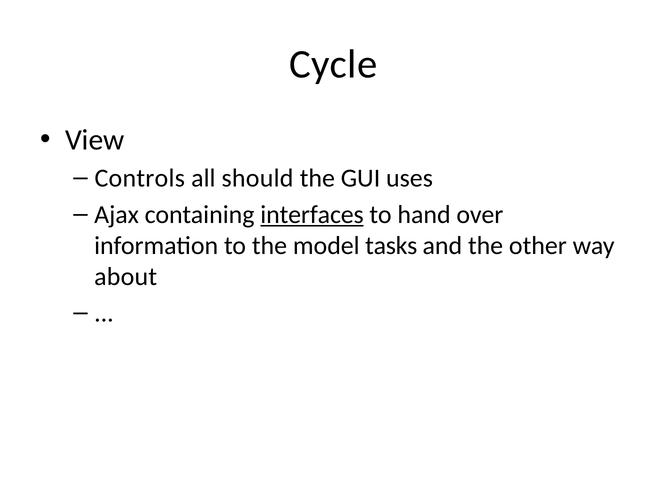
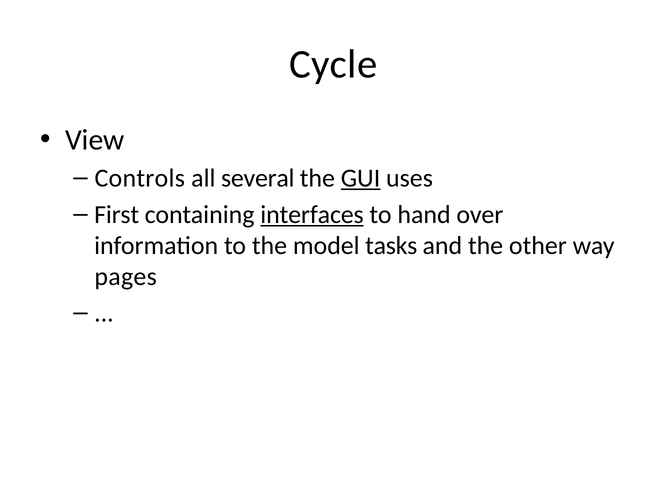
should: should -> several
GUI underline: none -> present
Ajax: Ajax -> First
about: about -> pages
